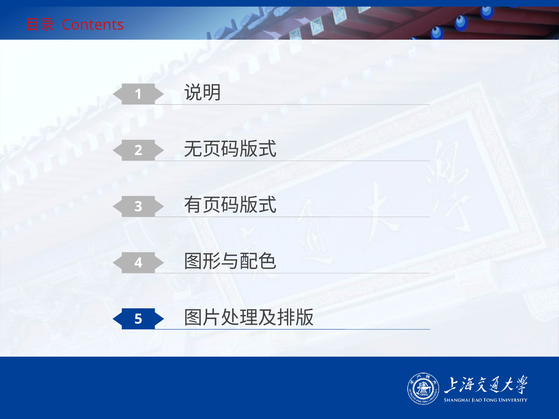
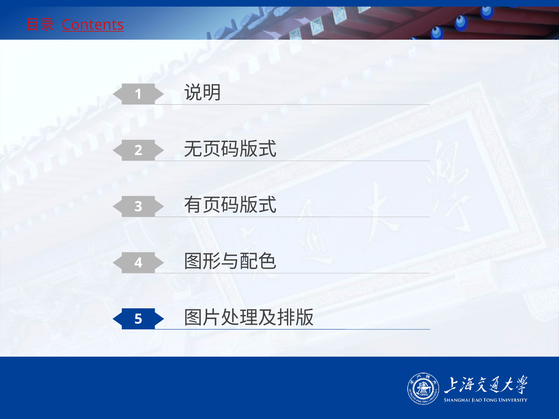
Contents underline: none -> present
